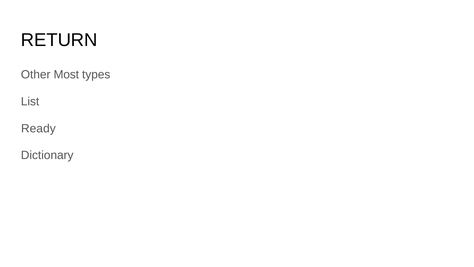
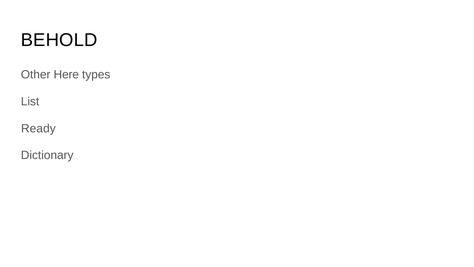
RETURN: RETURN -> BEHOLD
Most: Most -> Here
